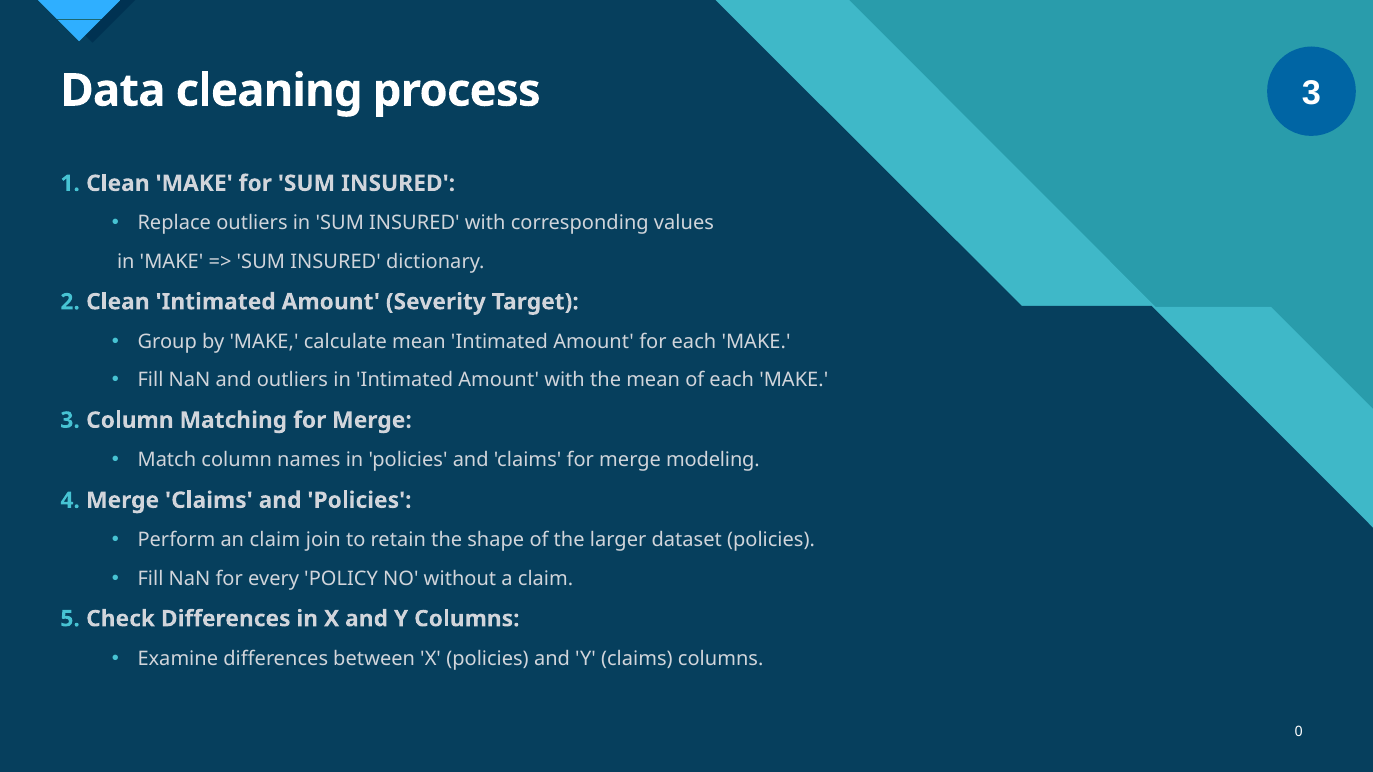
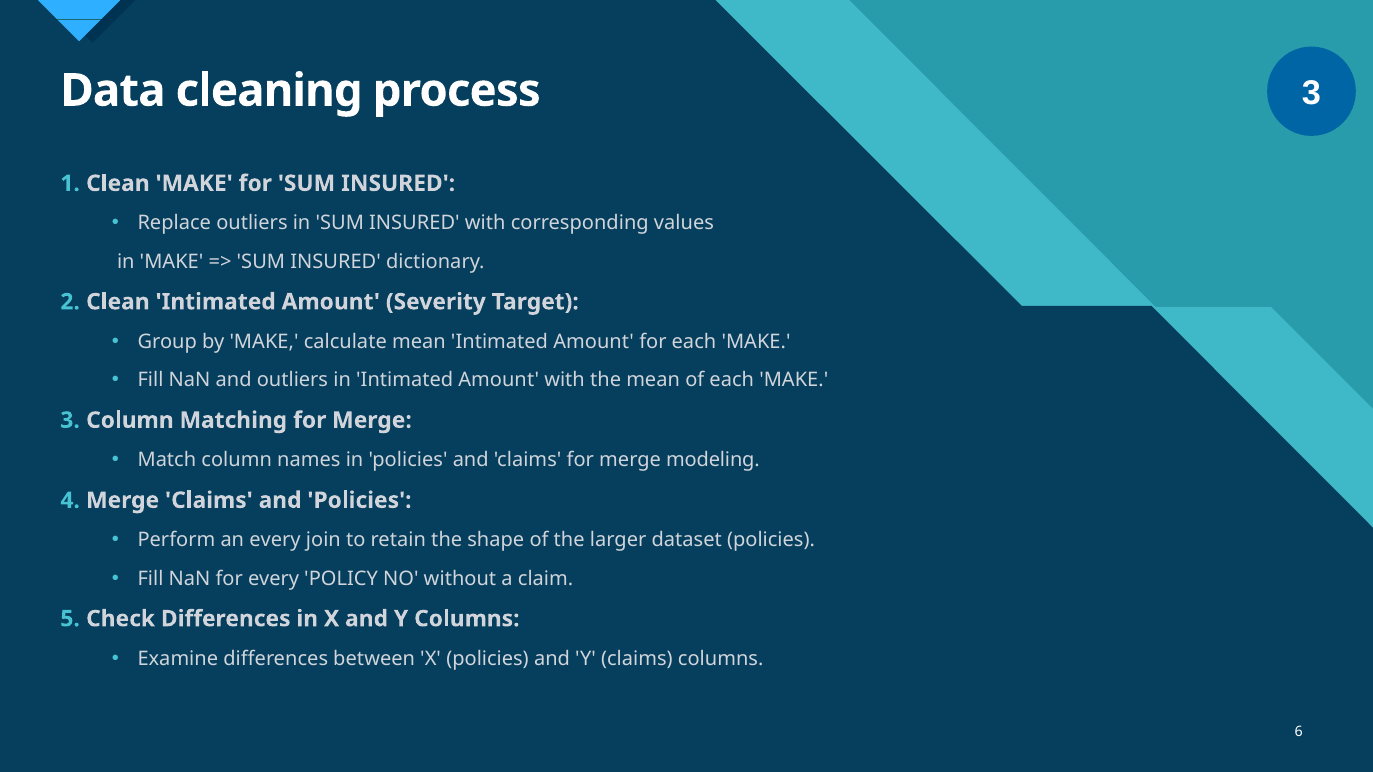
an claim: claim -> every
0: 0 -> 6
